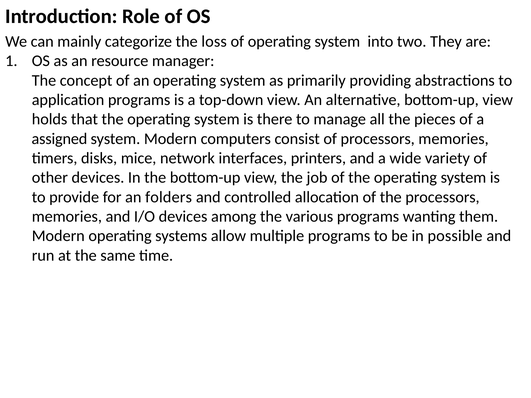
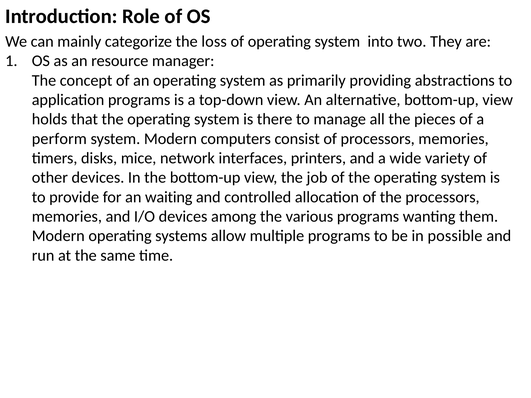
assigned: assigned -> perform
folders: folders -> waiting
